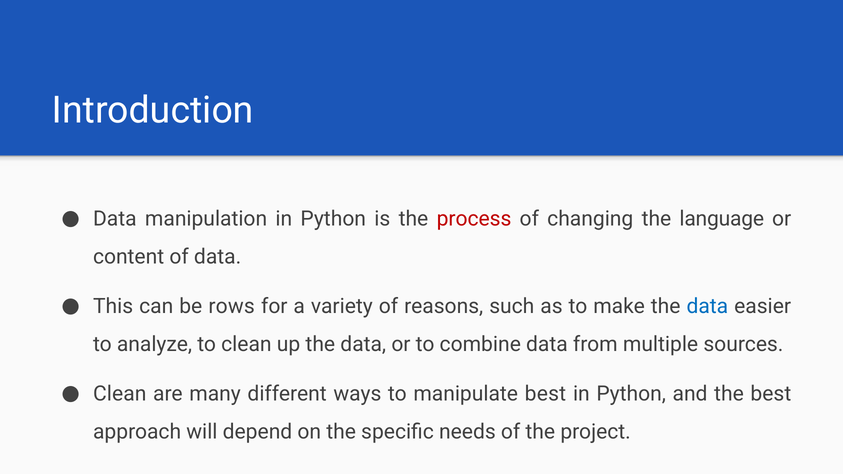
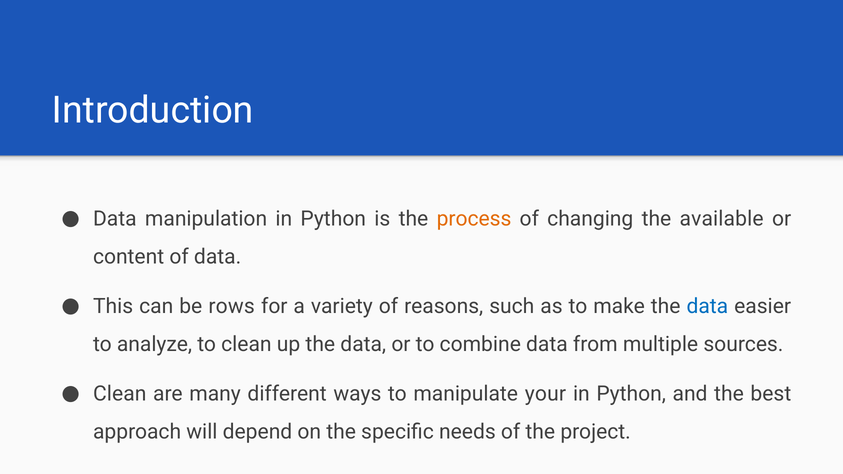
process colour: red -> orange
language: language -> available
manipulate best: best -> your
